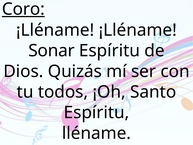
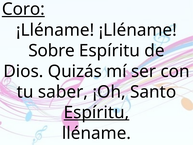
Sonar: Sonar -> Sobre
todos: todos -> saber
Espíritu at (96, 112) underline: none -> present
